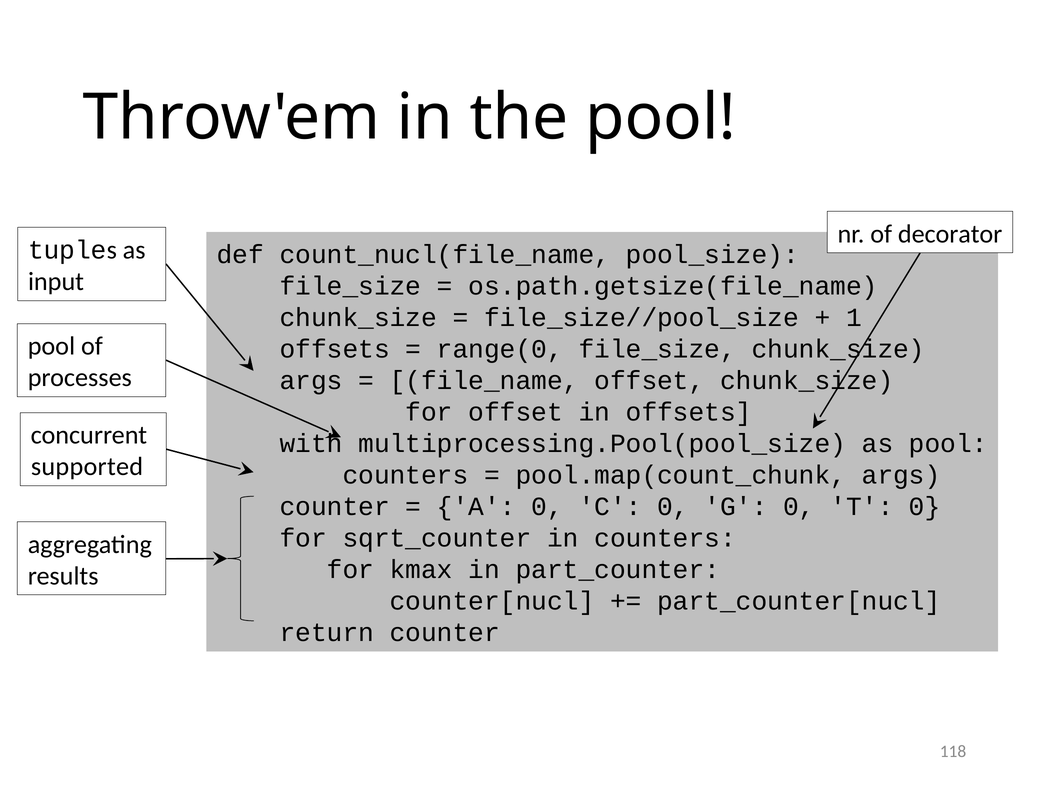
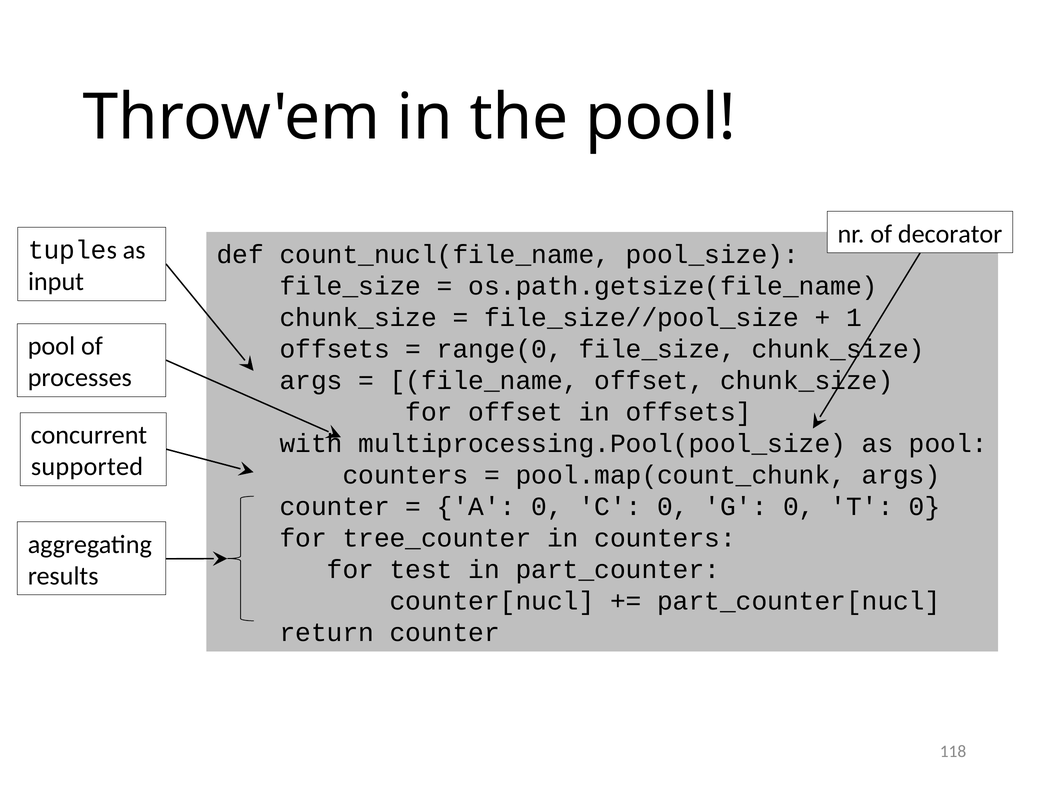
sqrt_counter: sqrt_counter -> tree_counter
kmax: kmax -> test
